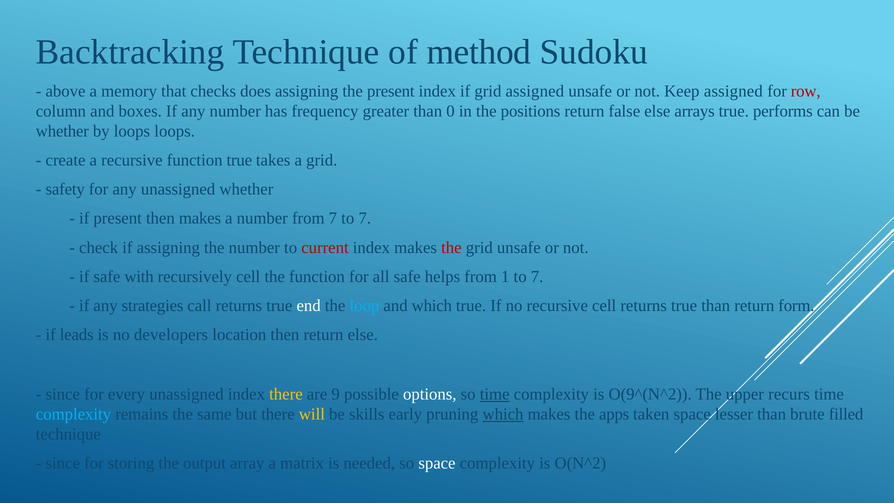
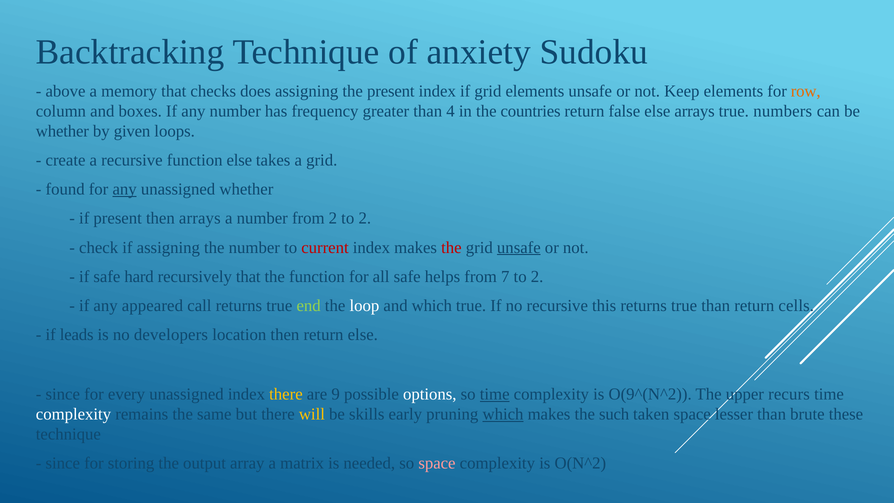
method: method -> anxiety
grid assigned: assigned -> elements
Keep assigned: assigned -> elements
row colour: red -> orange
0: 0 -> 4
positions: positions -> countries
performs: performs -> numbers
by loops: loops -> given
function true: true -> else
safety: safety -> found
any at (125, 189) underline: none -> present
then makes: makes -> arrays
from 7: 7 -> 2
7 at (365, 218): 7 -> 2
unsafe at (519, 247) underline: none -> present
with: with -> hard
recursively cell: cell -> that
1: 1 -> 7
7 at (537, 277): 7 -> 2
strategies: strategies -> appeared
end colour: white -> light green
loop colour: light blue -> white
recursive cell: cell -> this
form: form -> cells
complexity at (73, 414) colour: light blue -> white
apps: apps -> such
filled: filled -> these
space at (437, 463) colour: white -> pink
